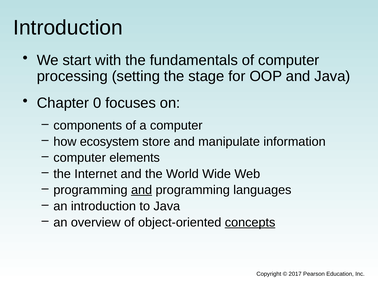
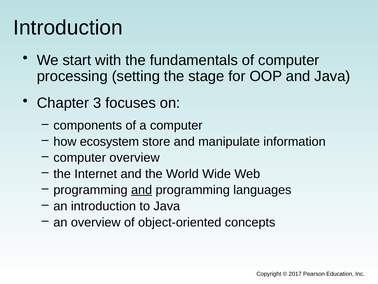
0: 0 -> 3
computer elements: elements -> overview
concepts underline: present -> none
